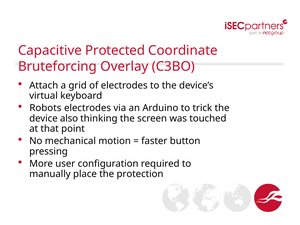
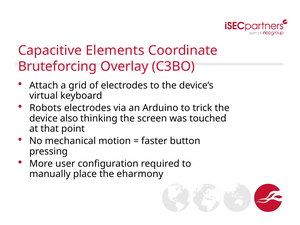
Protected: Protected -> Elements
protection: protection -> eharmony
